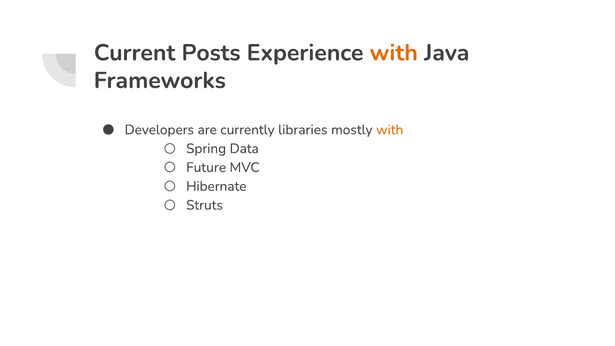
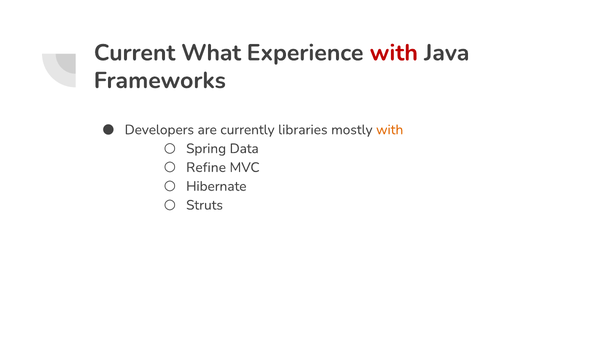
Posts: Posts -> What
with at (394, 53) colour: orange -> red
Future: Future -> Refine
